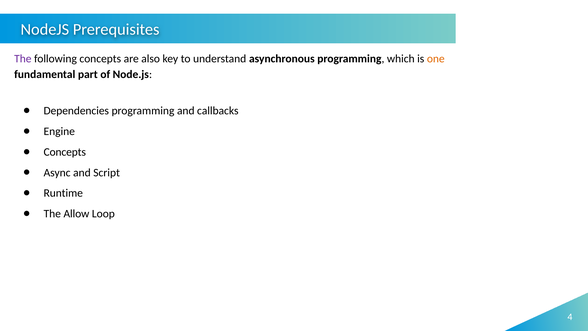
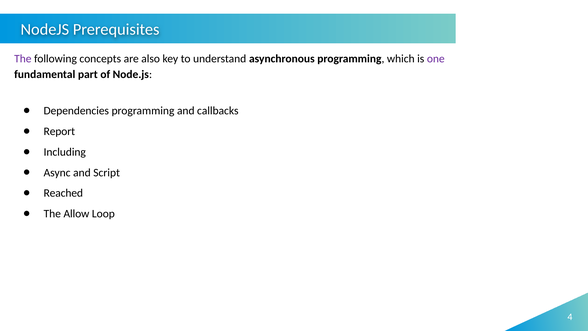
one colour: orange -> purple
Engine: Engine -> Report
Concepts at (65, 152): Concepts -> Including
Runtime: Runtime -> Reached
